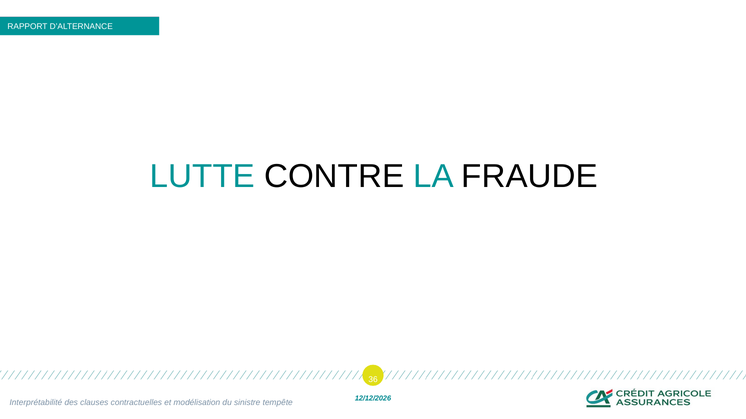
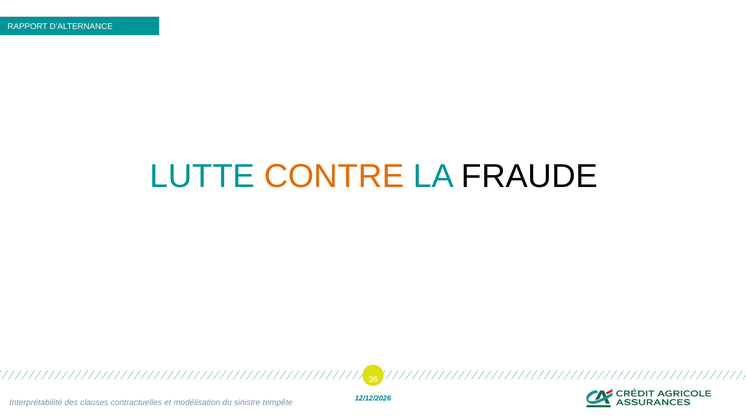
CONTRE colour: black -> orange
